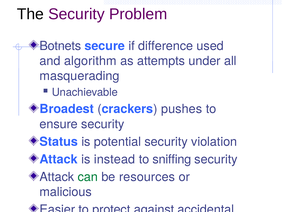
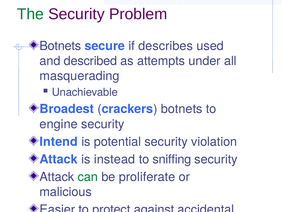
The colour: black -> green
difference: difference -> describes
algorithm: algorithm -> described
crackers pushes: pushes -> botnets
ensure: ensure -> engine
Status: Status -> Intend
resources: resources -> proliferate
